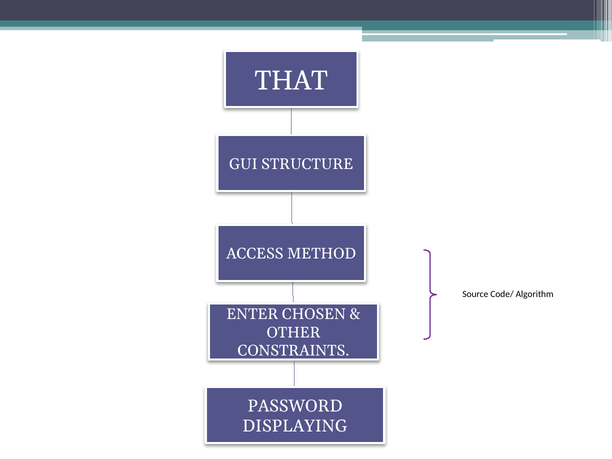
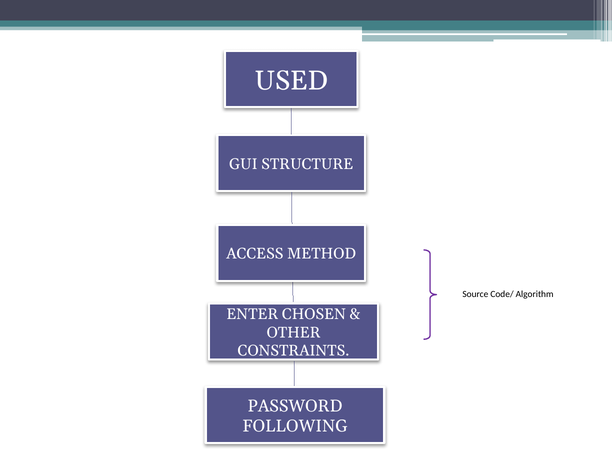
THAT: THAT -> USED
DISPLAYING: DISPLAYING -> FOLLOWING
